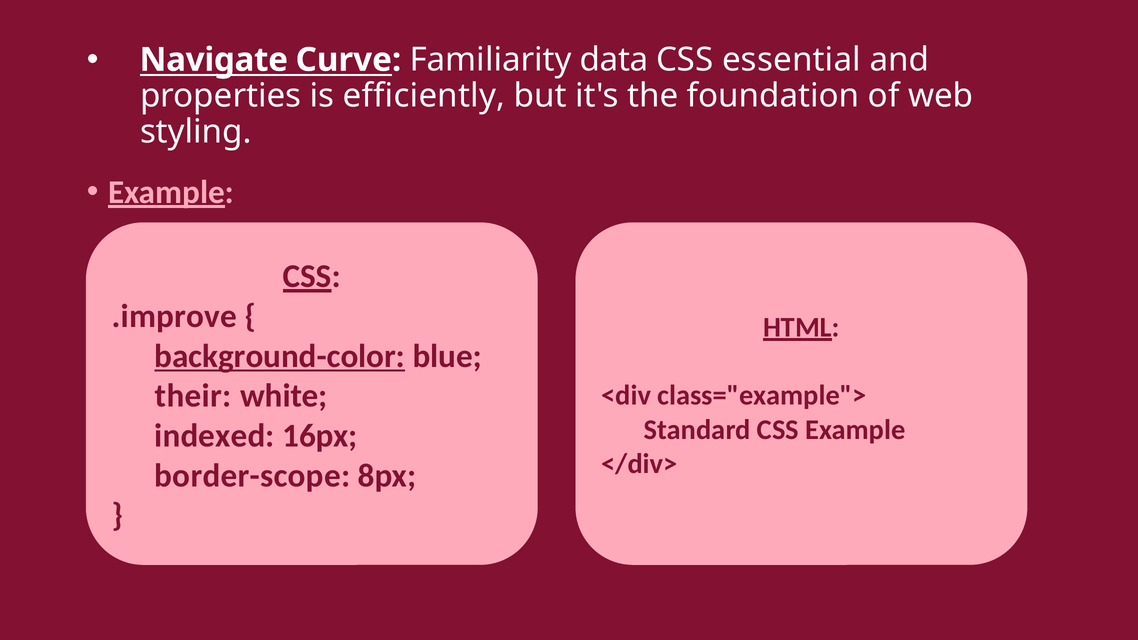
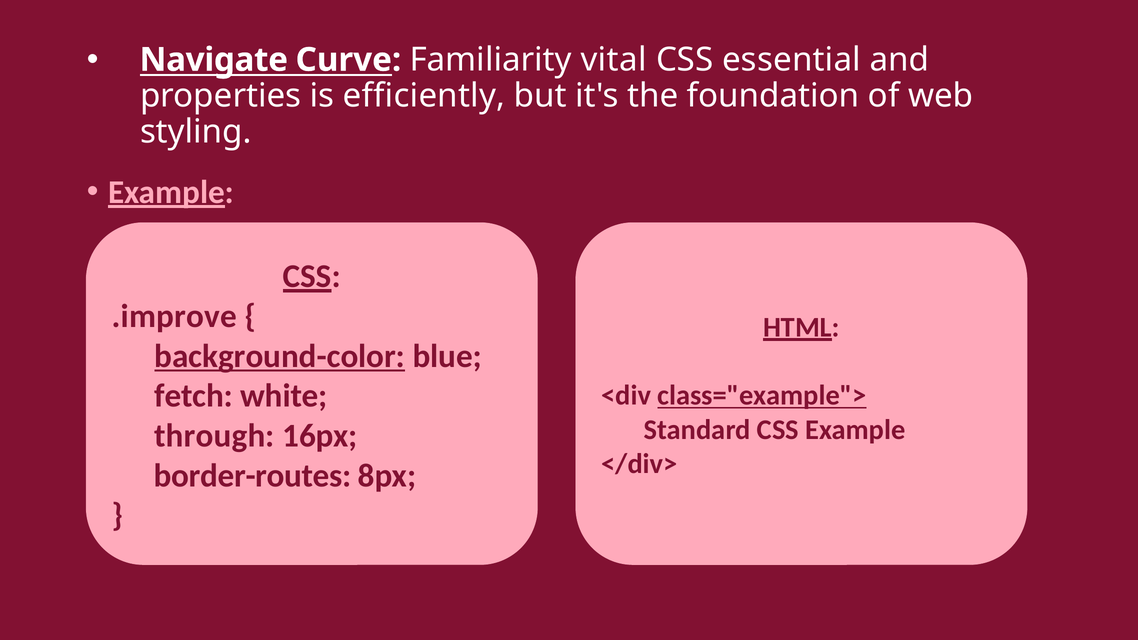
data: data -> vital
their: their -> fetch
class="example"> underline: none -> present
indexed: indexed -> through
border-scope: border-scope -> border-routes
